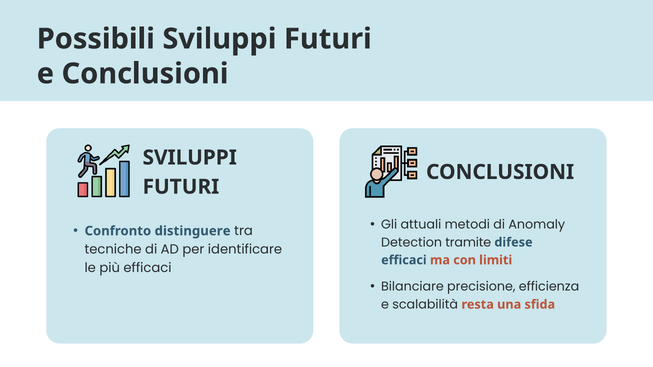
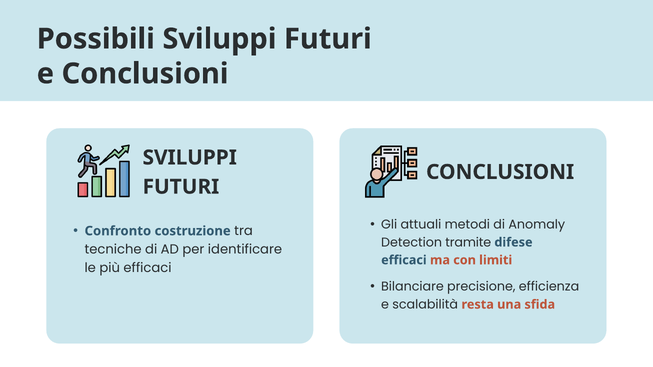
distinguere: distinguere -> costruzione
